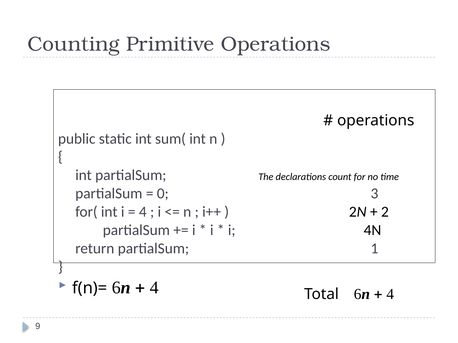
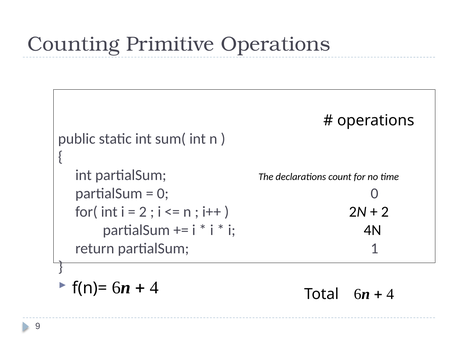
0 3: 3 -> 0
4 at (143, 212): 4 -> 2
